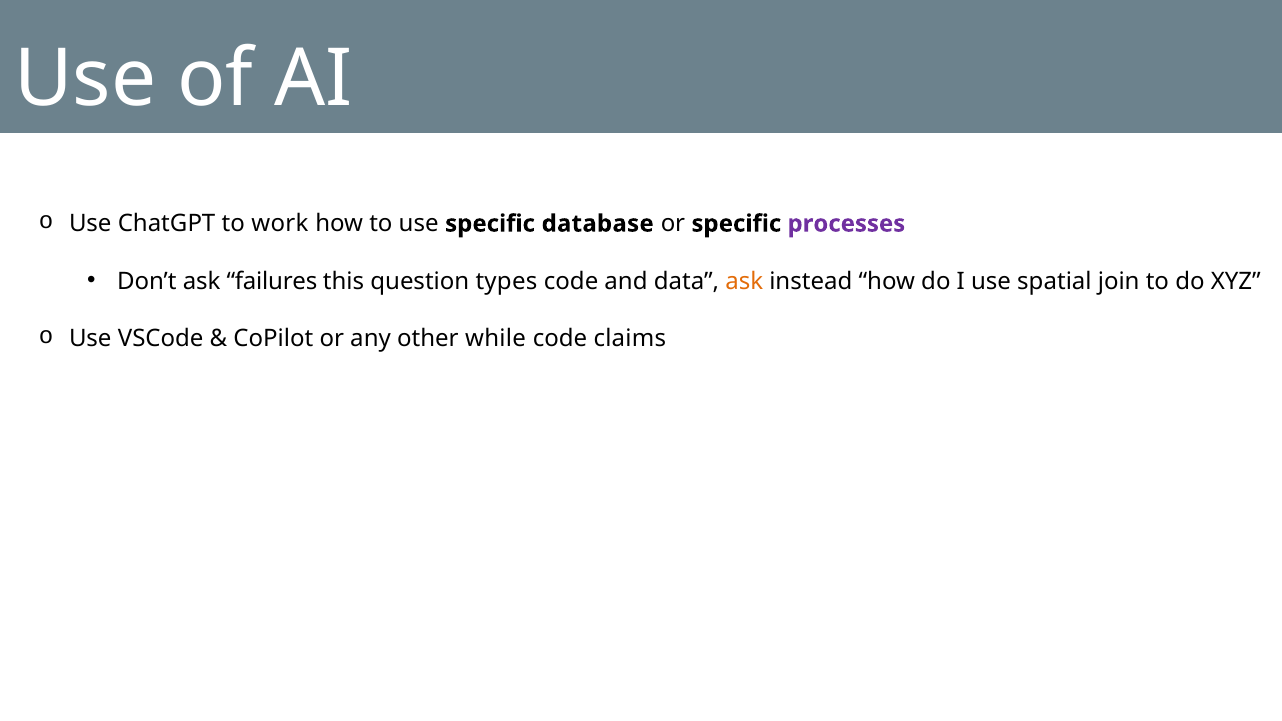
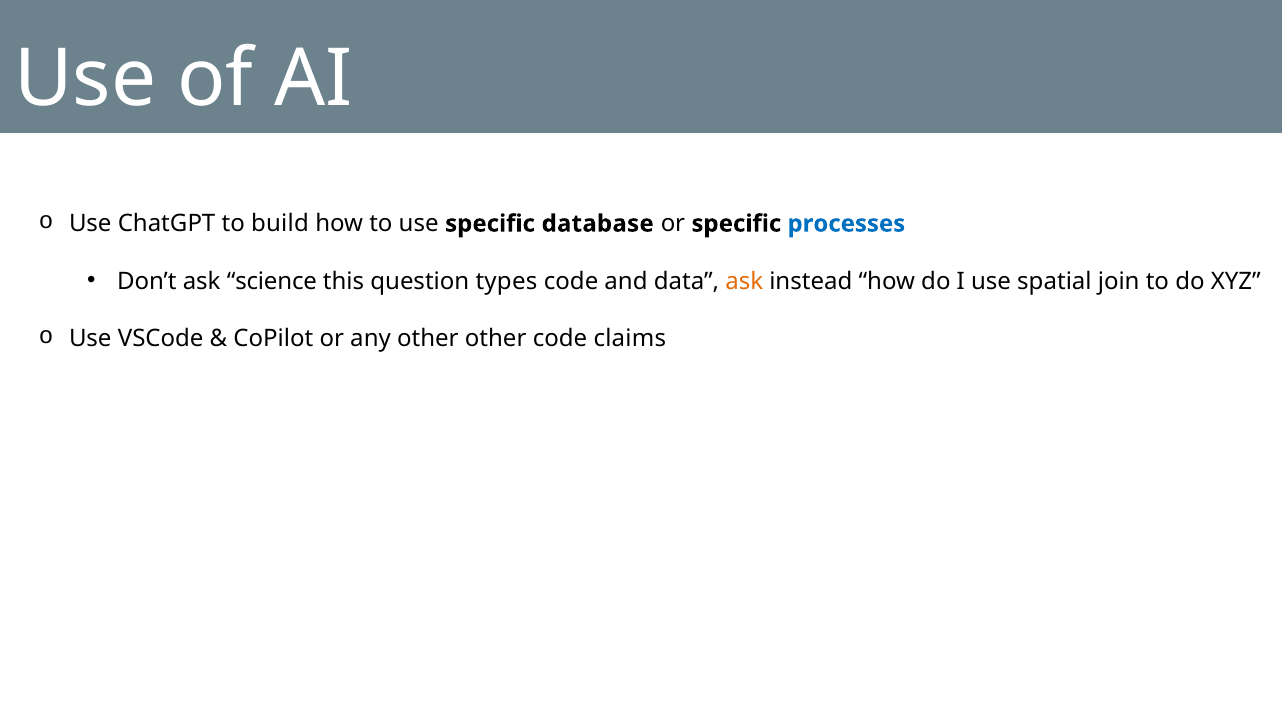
work: work -> build
processes colour: purple -> blue
failures: failures -> science
other while: while -> other
